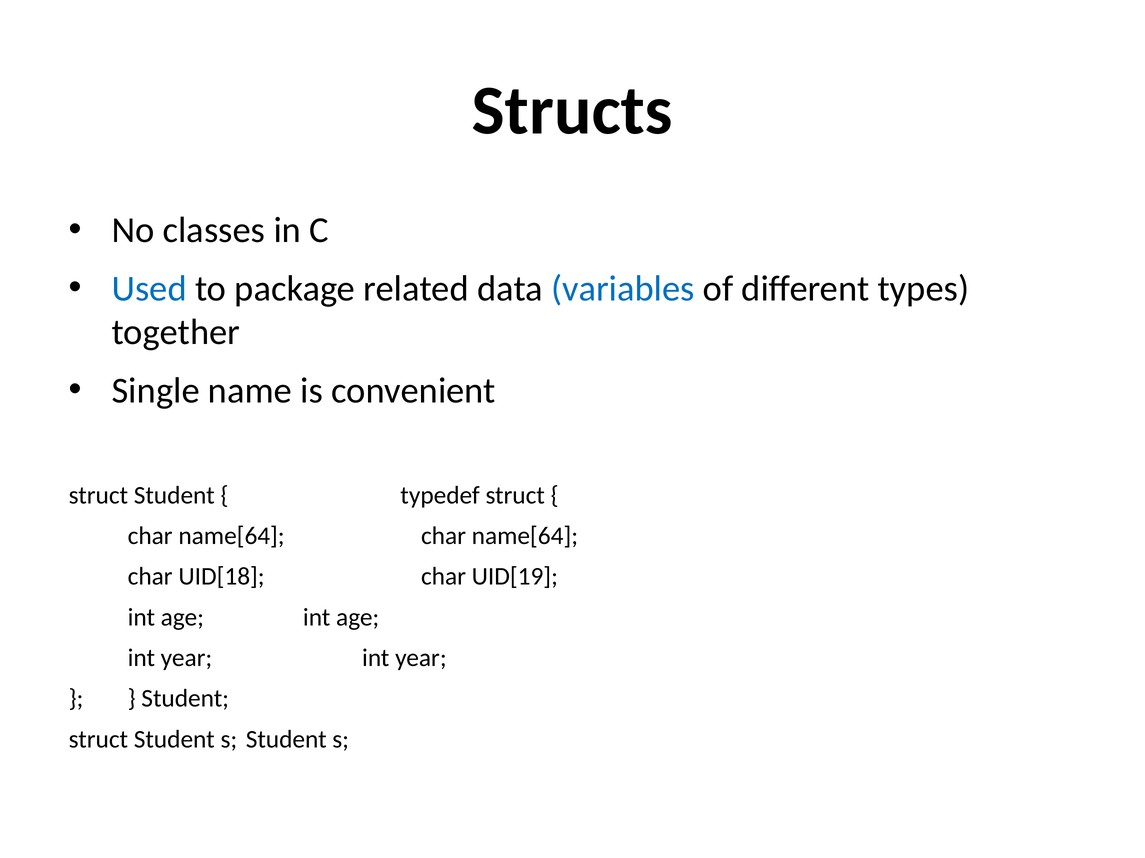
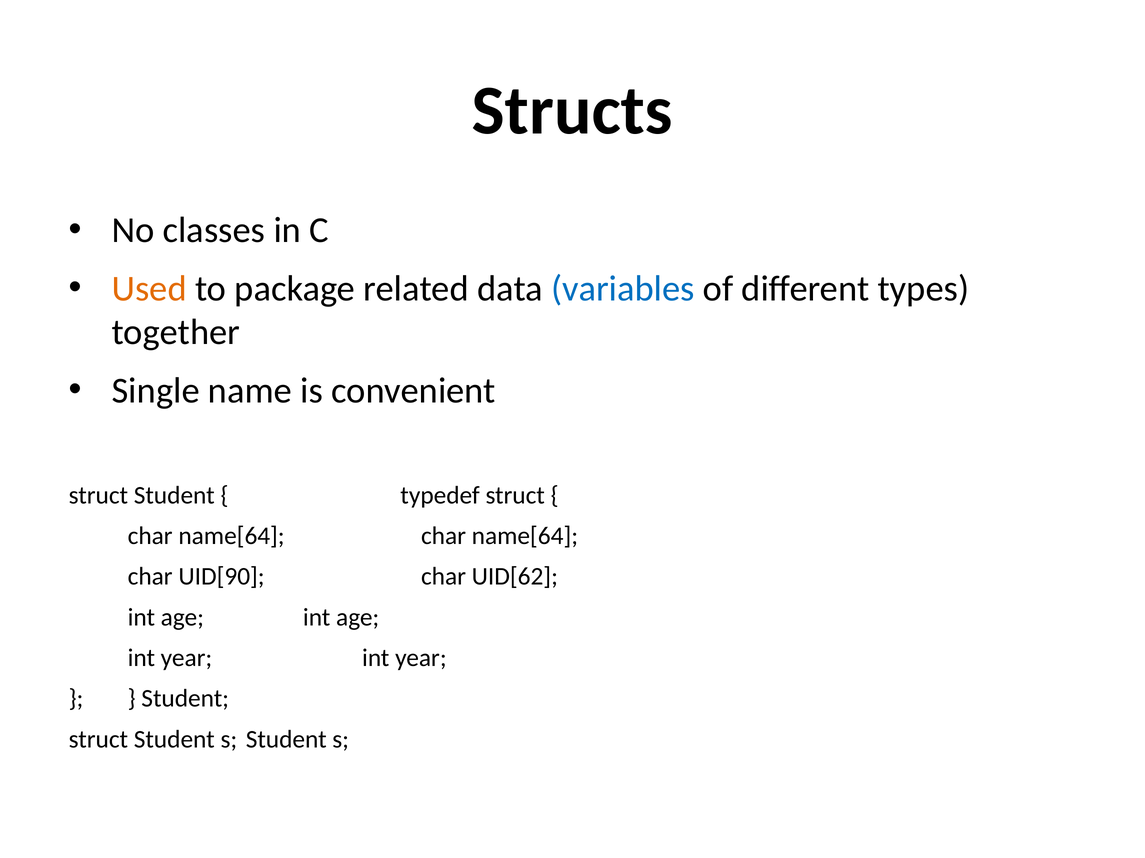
Used colour: blue -> orange
UID[18: UID[18 -> UID[90
UID[19: UID[19 -> UID[62
